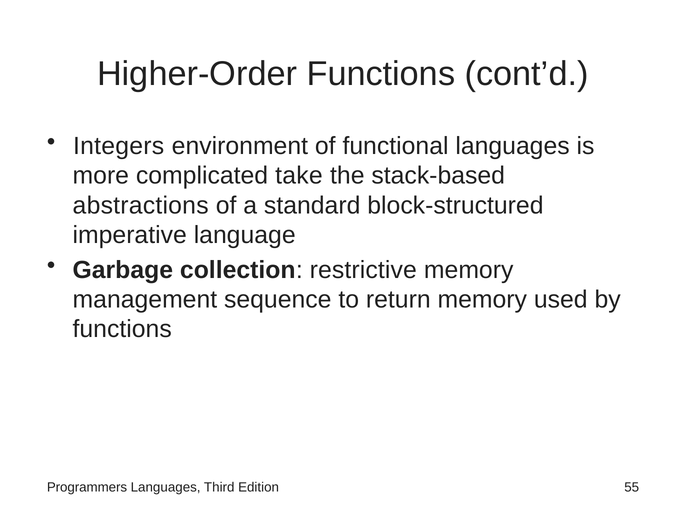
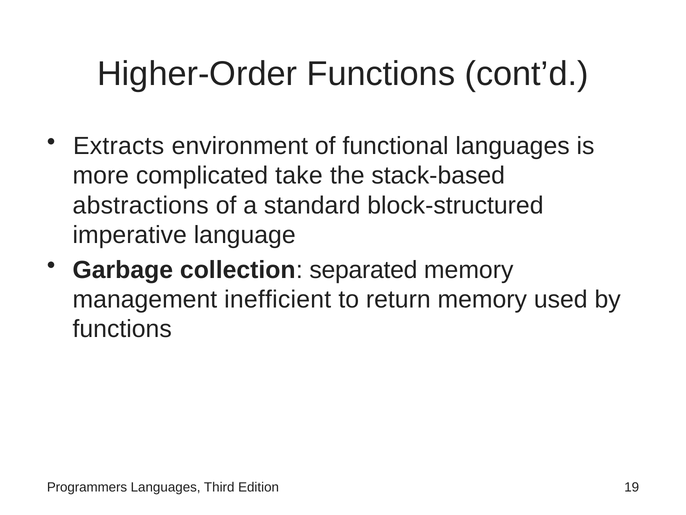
Integers: Integers -> Extracts
restrictive: restrictive -> separated
sequence: sequence -> inefficient
55: 55 -> 19
